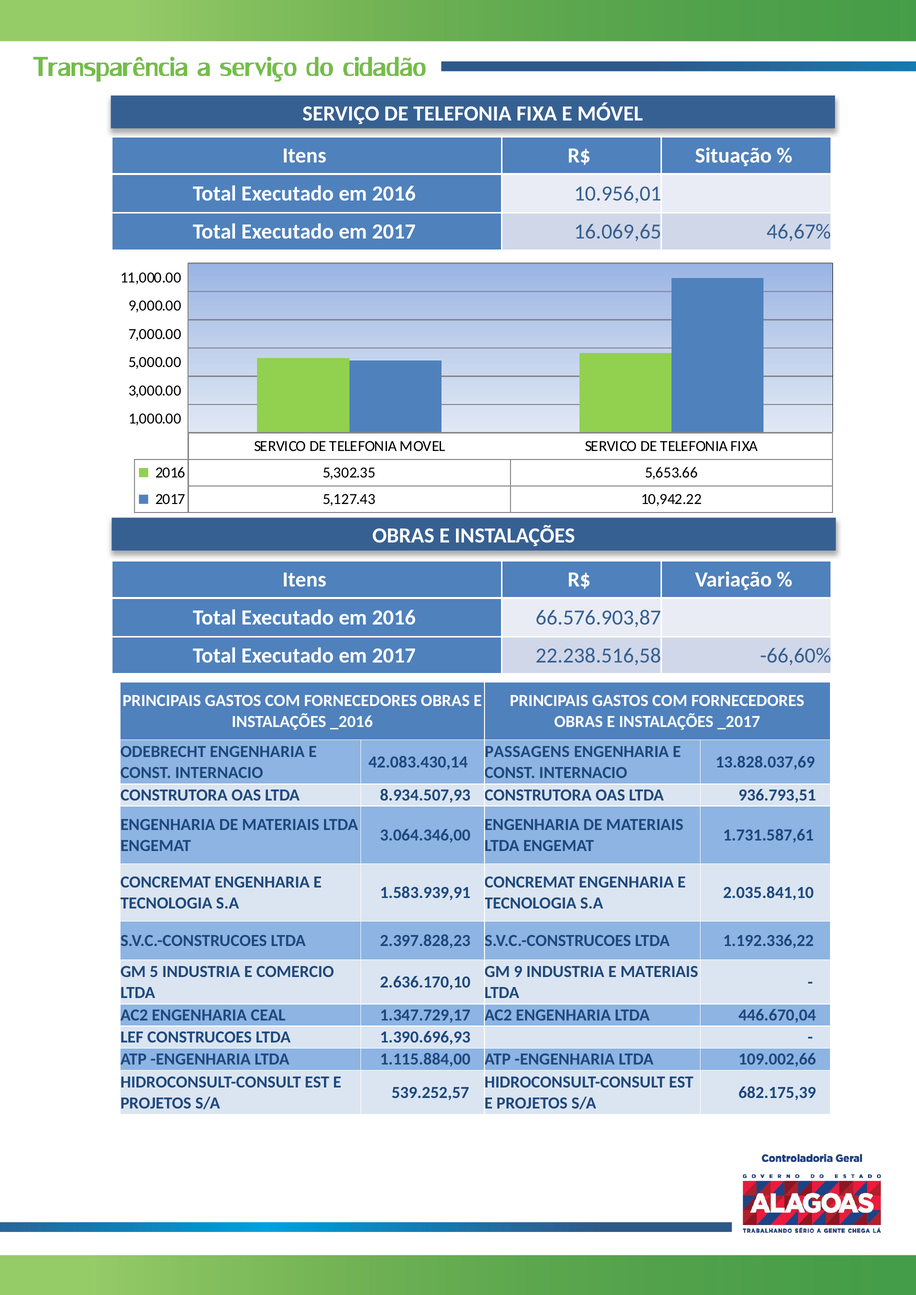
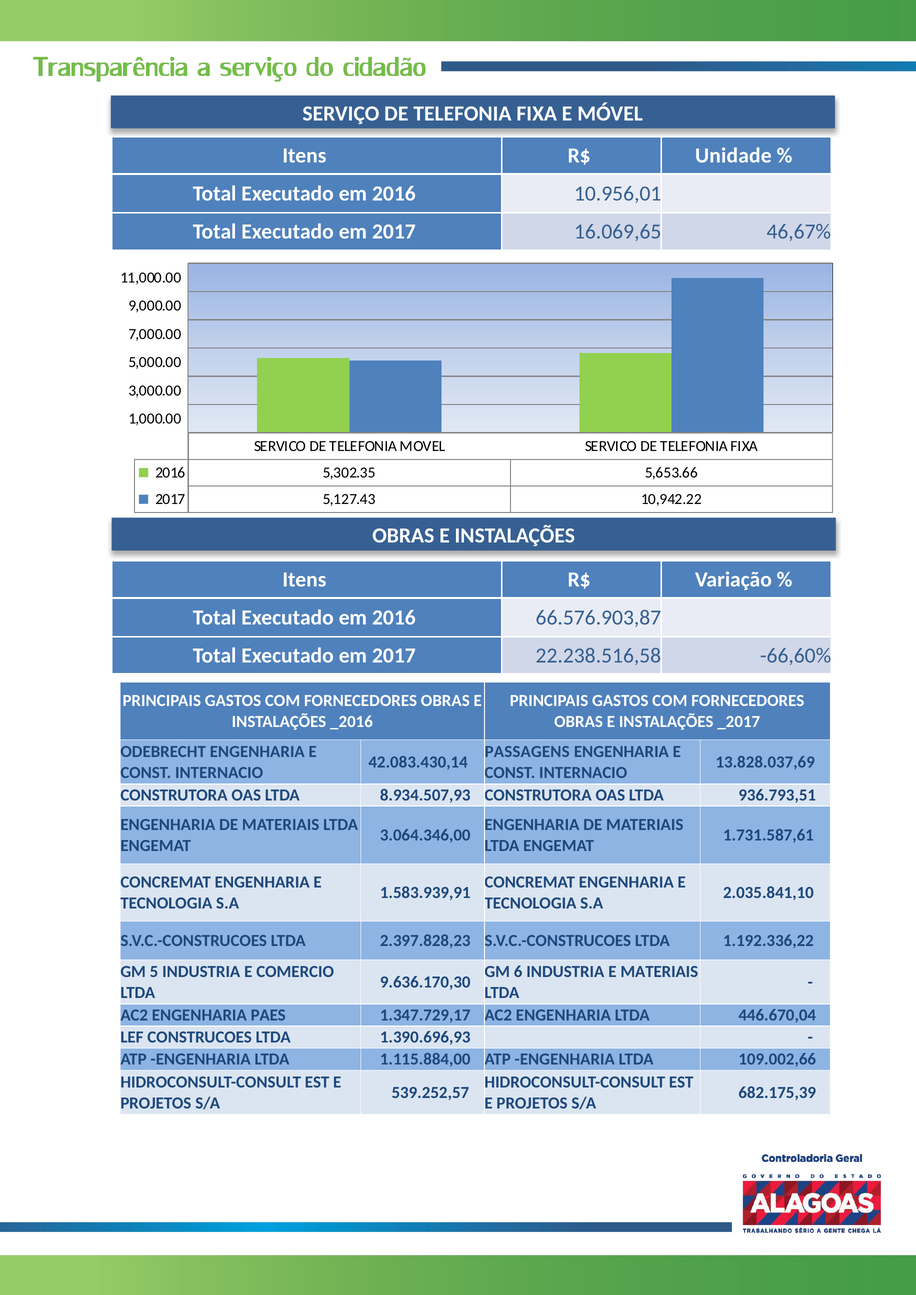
Situação: Situação -> Unidade
9: 9 -> 6
2.636.170,10: 2.636.170,10 -> 9.636.170,30
CEAL: CEAL -> PAES
